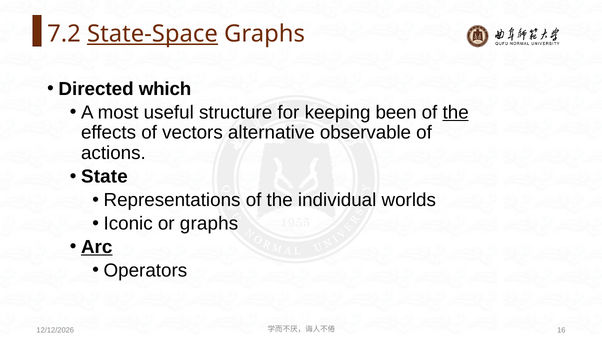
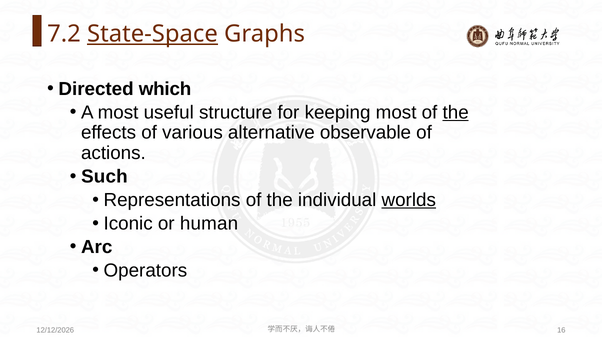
keeping been: been -> most
vectors: vectors -> various
State: State -> Such
worlds underline: none -> present
or graphs: graphs -> human
Arc underline: present -> none
